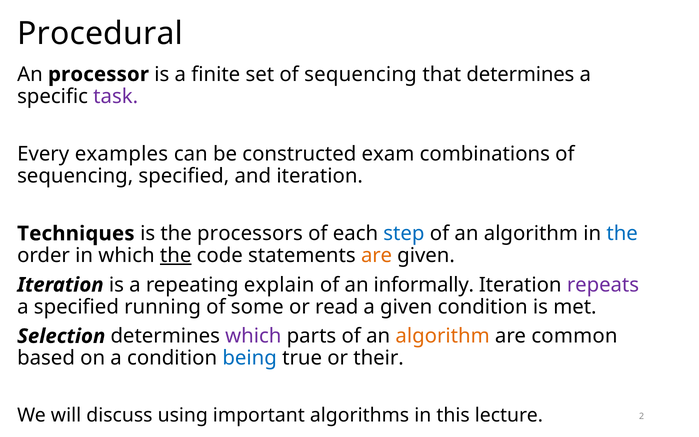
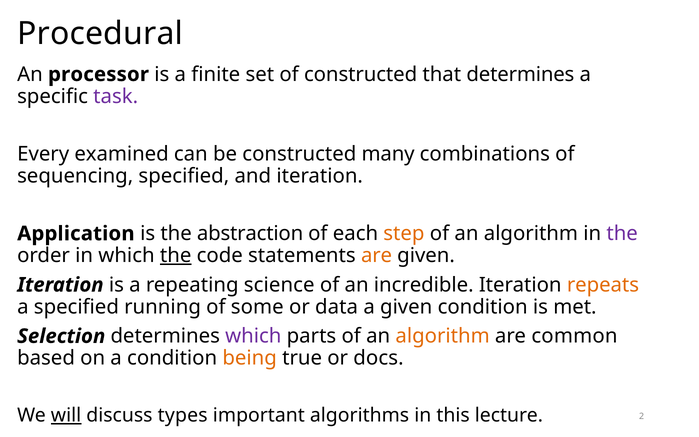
set of sequencing: sequencing -> constructed
examples: examples -> examined
exam: exam -> many
Techniques: Techniques -> Application
processors: processors -> abstraction
step colour: blue -> orange
the at (622, 233) colour: blue -> purple
explain: explain -> science
informally: informally -> incredible
repeats colour: purple -> orange
read: read -> data
being colour: blue -> orange
their: their -> docs
will underline: none -> present
using: using -> types
